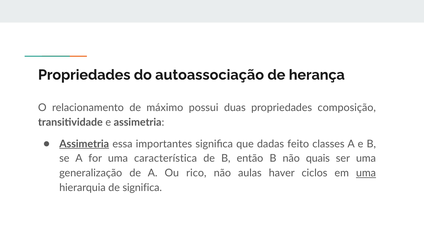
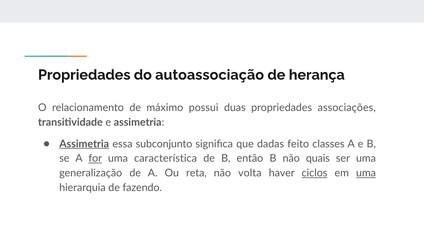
composição: composição -> associações
importantes: importantes -> subconjunto
for underline: none -> present
rico: rico -> reta
aulas: aulas -> volta
ciclos underline: none -> present
de significa: significa -> fazendo
